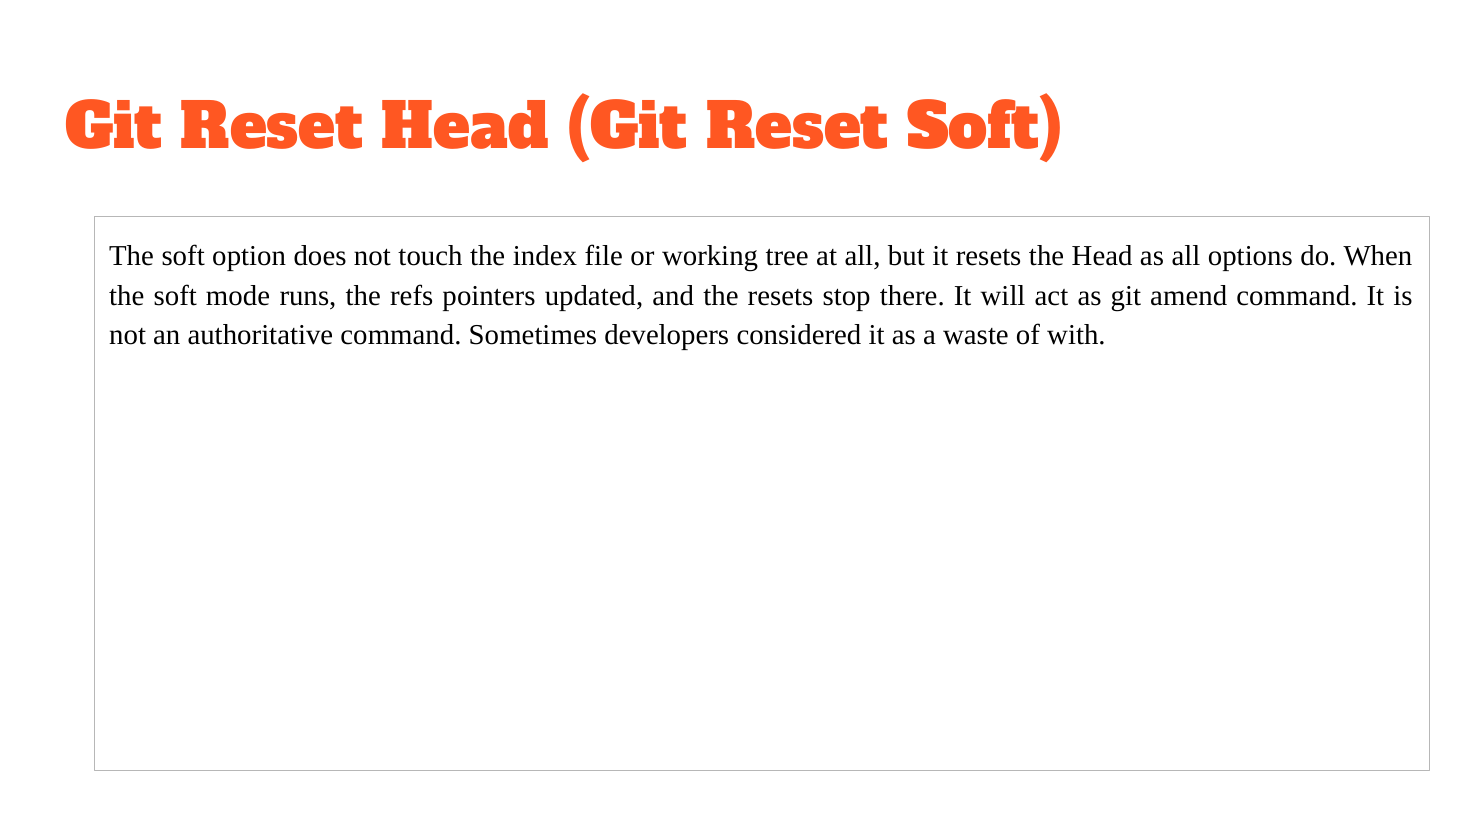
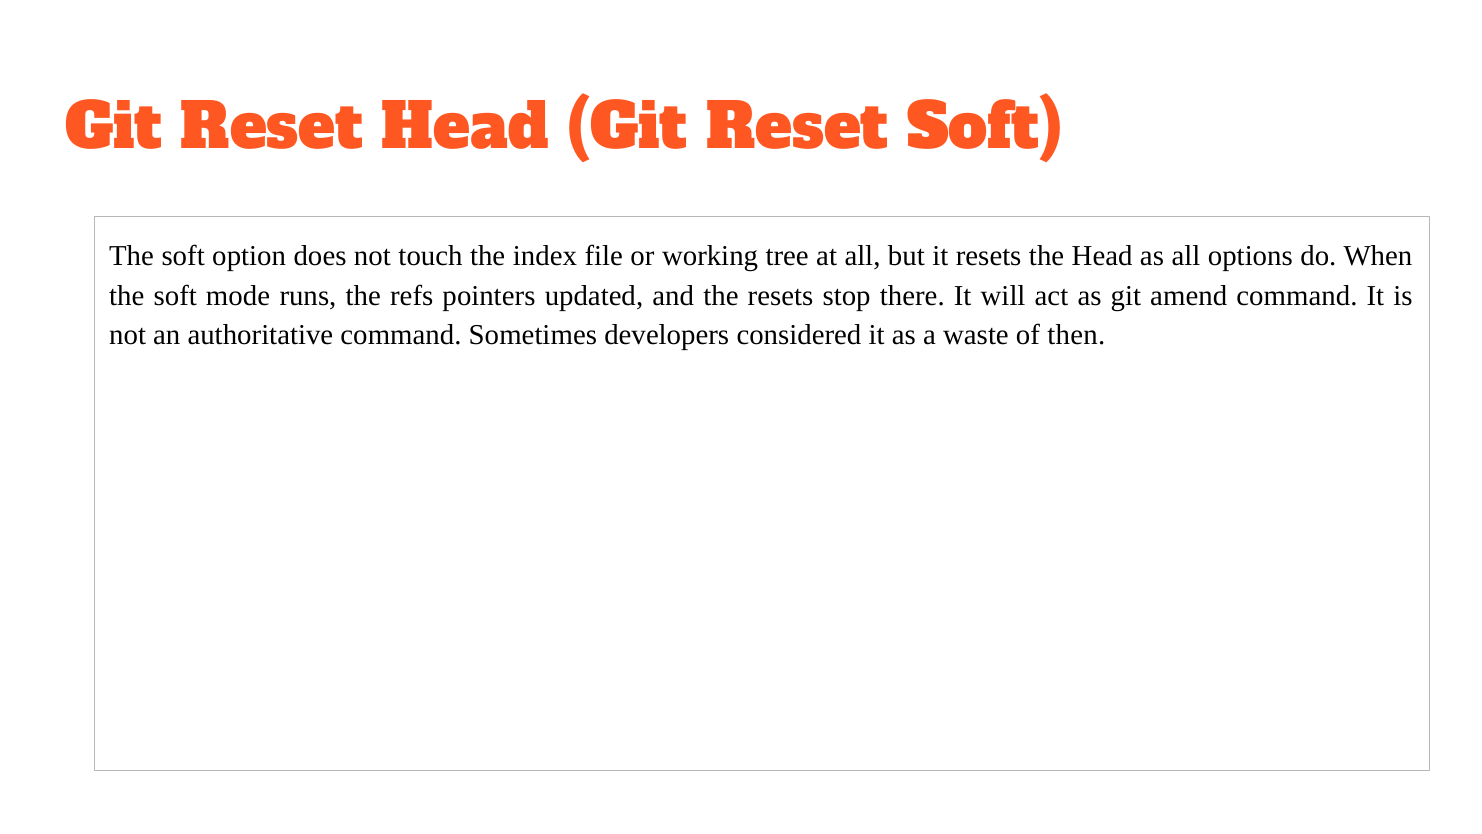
with: with -> then
